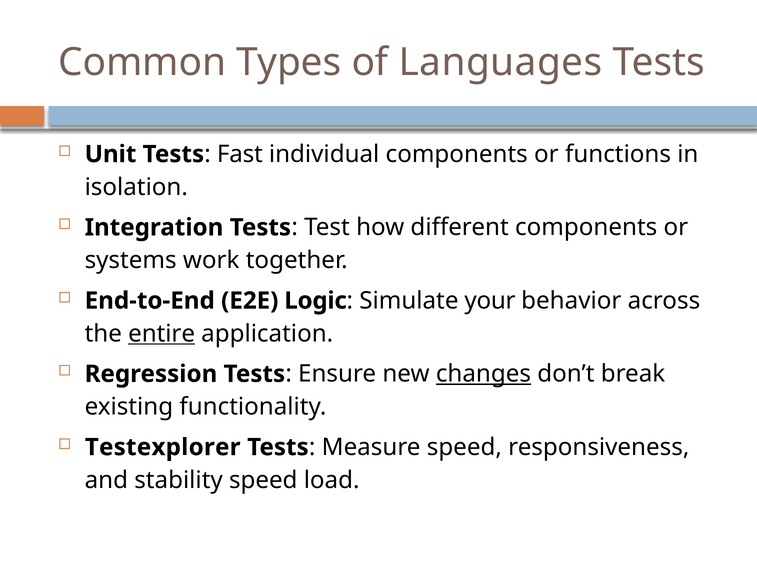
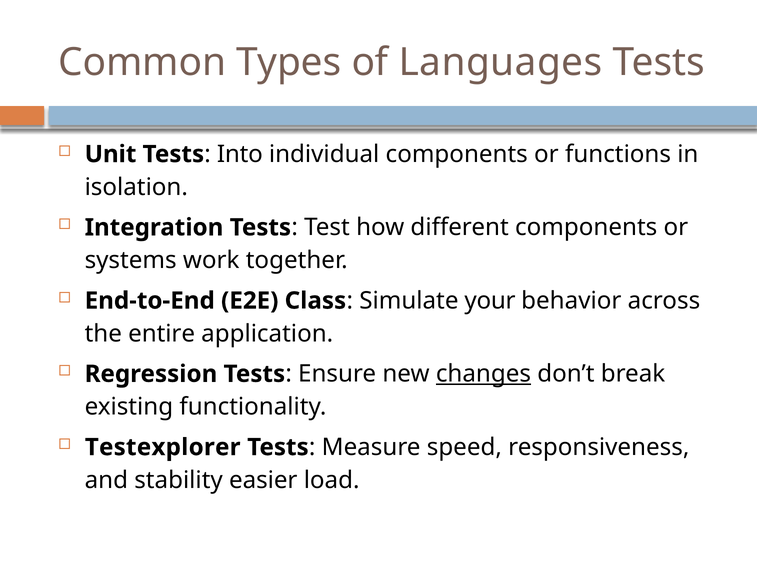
Fast: Fast -> Into
Logic: Logic -> Class
entire underline: present -> none
stability speed: speed -> easier
